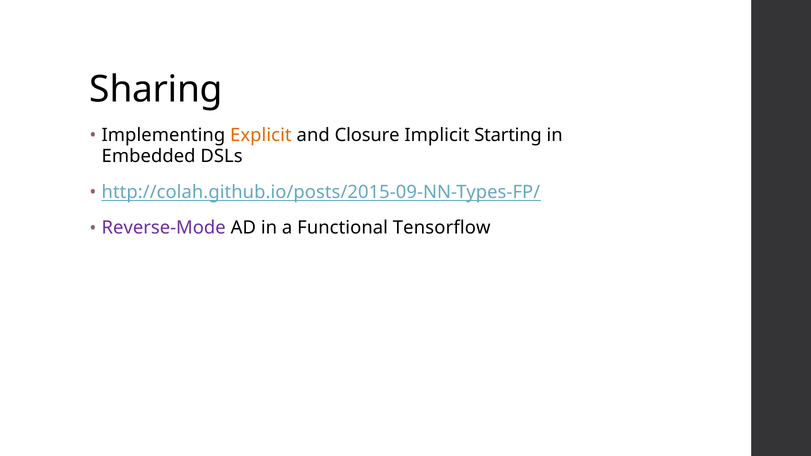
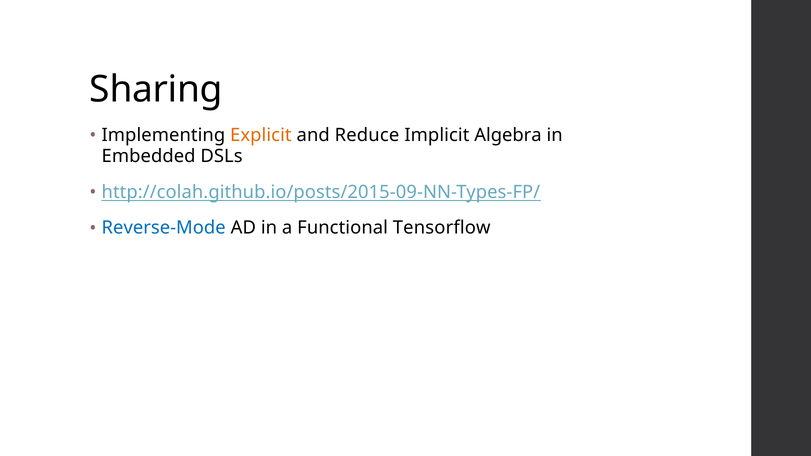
Closure: Closure -> Reduce
Starting: Starting -> Algebra
Reverse-Mode colour: purple -> blue
